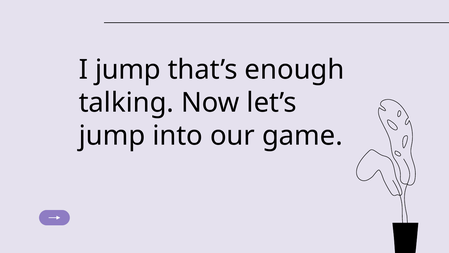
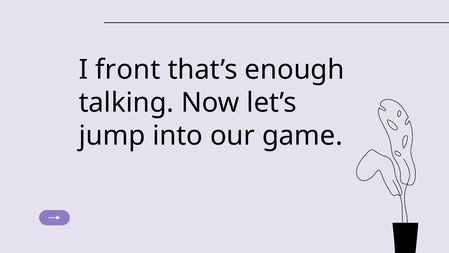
I jump: jump -> front
